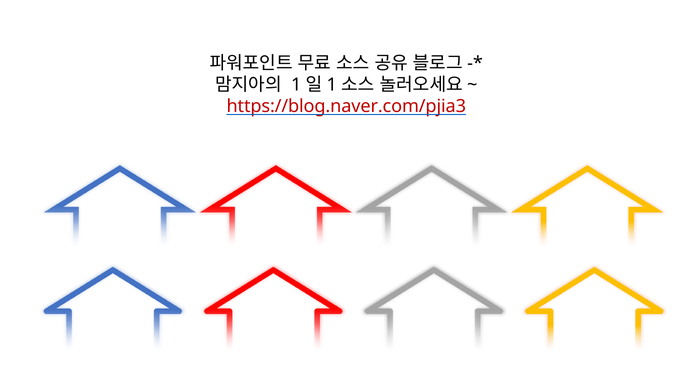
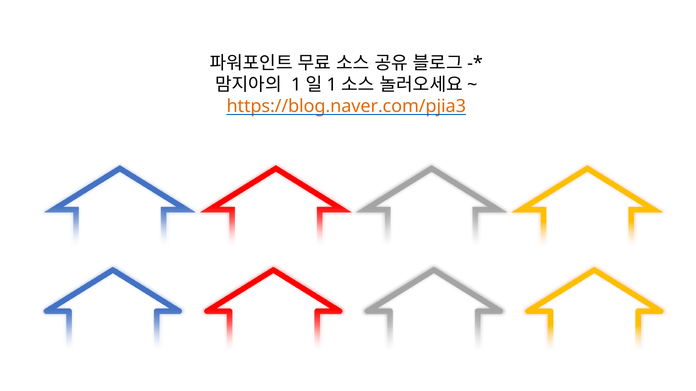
https://blog.naver.com/pjia3 colour: red -> orange
